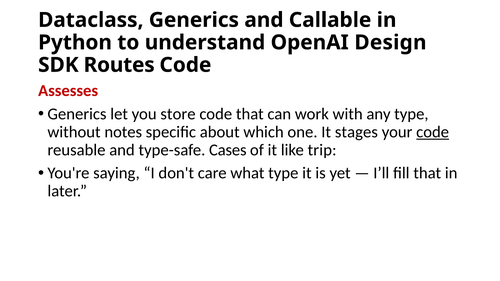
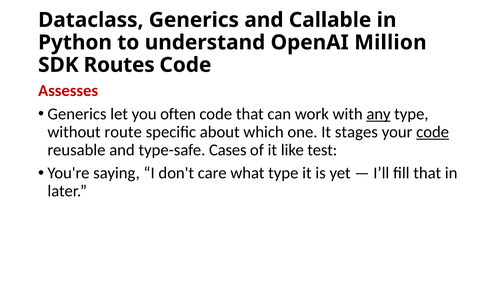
Design: Design -> Million
store: store -> often
any underline: none -> present
notes: notes -> route
trip: trip -> test
